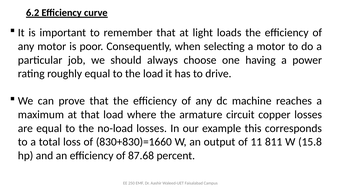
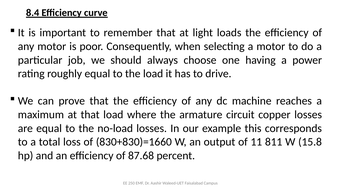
6.2: 6.2 -> 8.4
